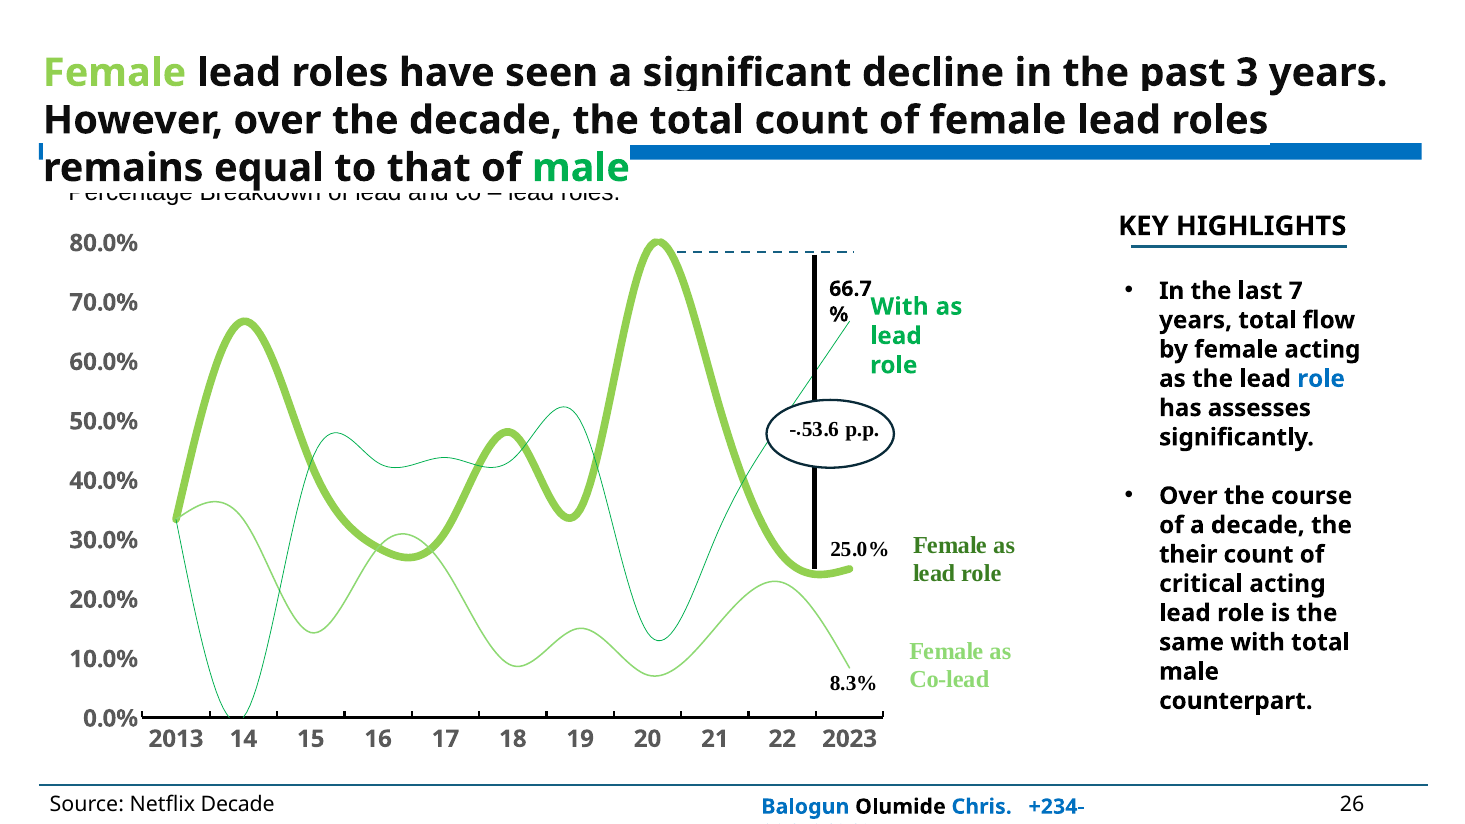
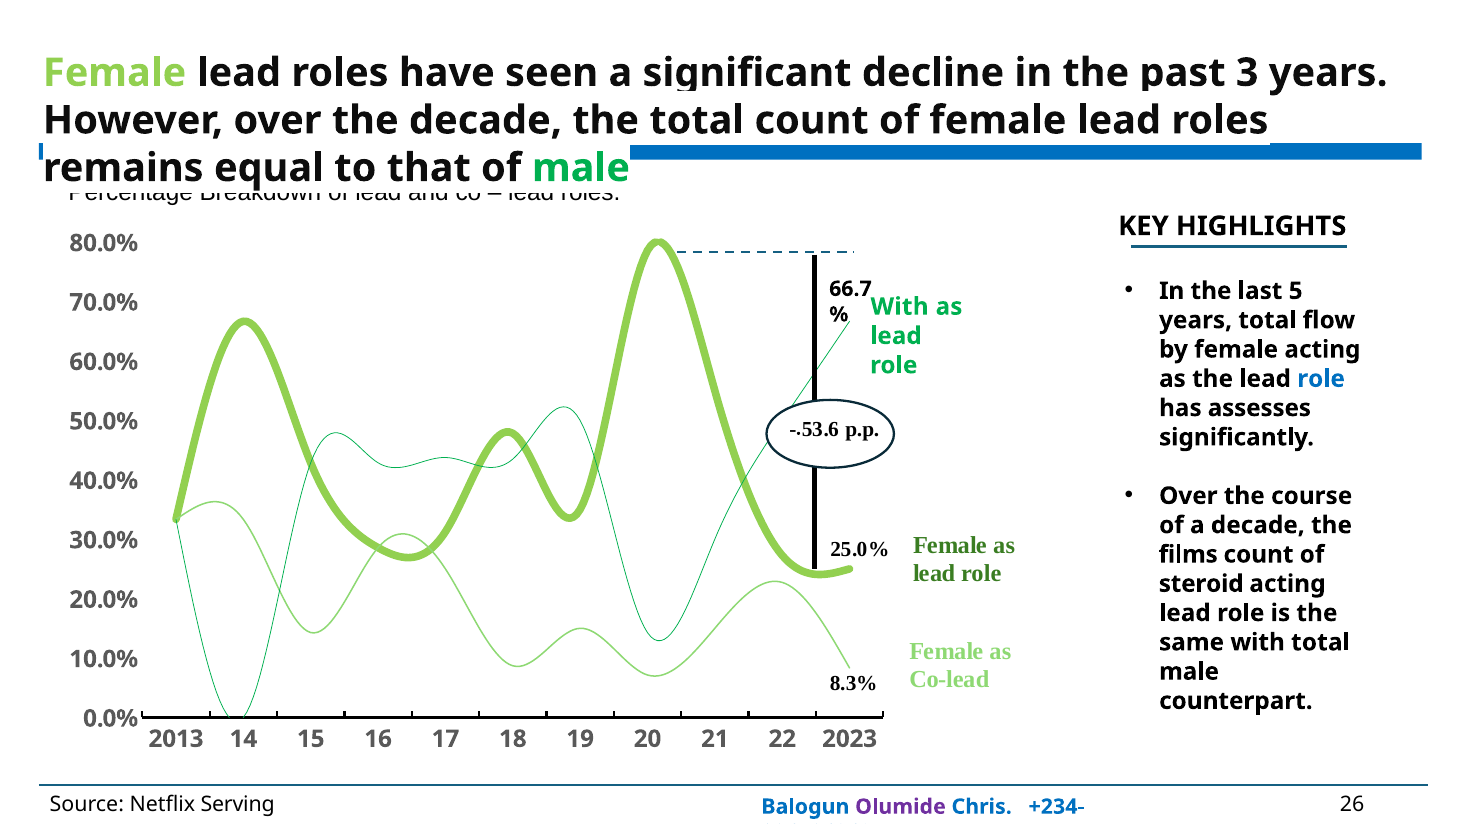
7: 7 -> 5
their: their -> films
critical: critical -> steroid
Netflix Decade: Decade -> Serving
Olumide colour: black -> purple
